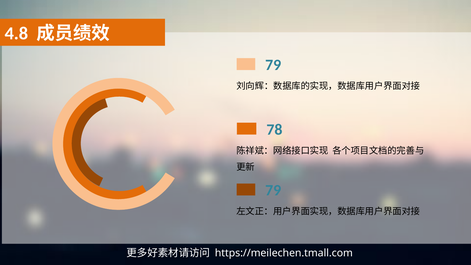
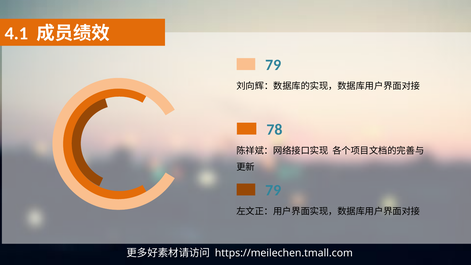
4.8: 4.8 -> 4.1
